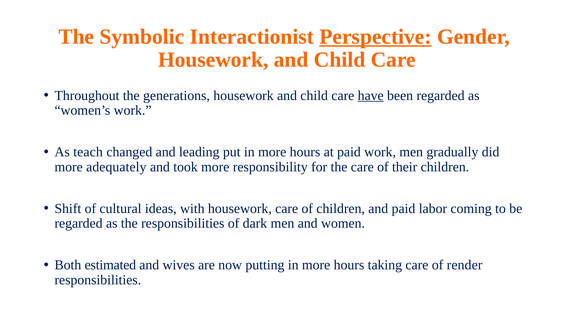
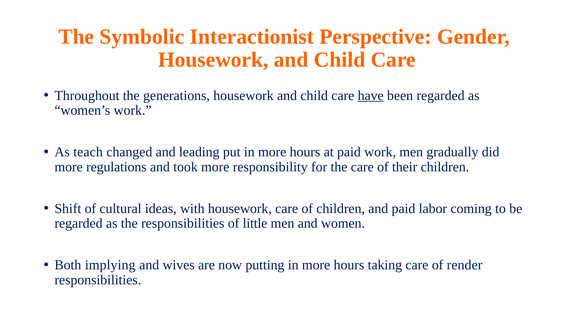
Perspective underline: present -> none
adequately: adequately -> regulations
dark: dark -> little
estimated: estimated -> implying
